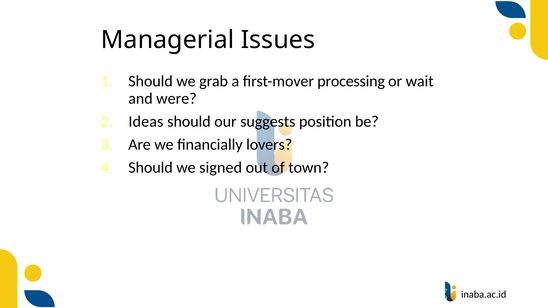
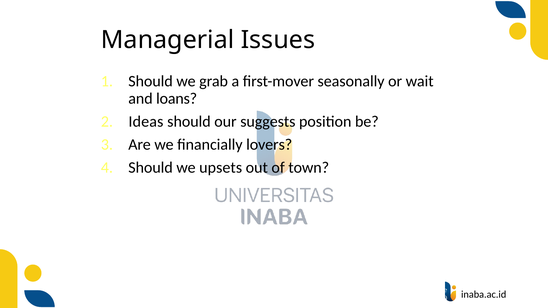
processing: processing -> seasonally
were: were -> loans
signed: signed -> upsets
